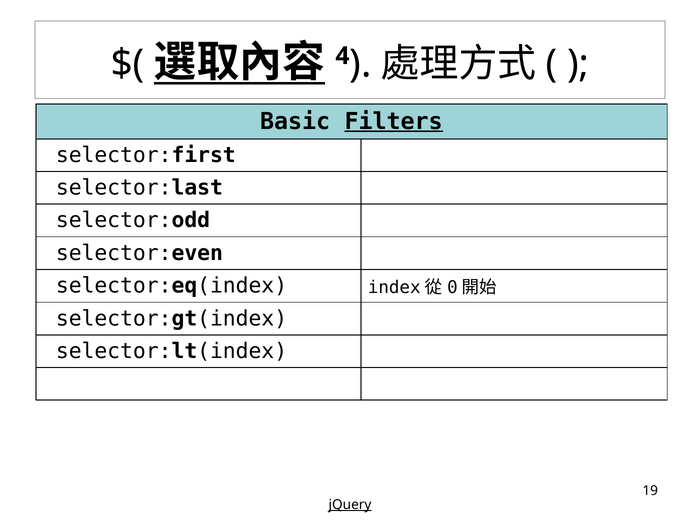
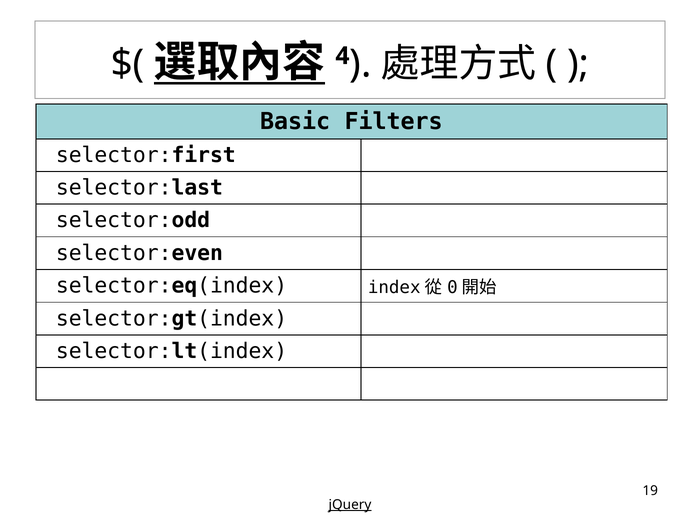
Filters underline: present -> none
